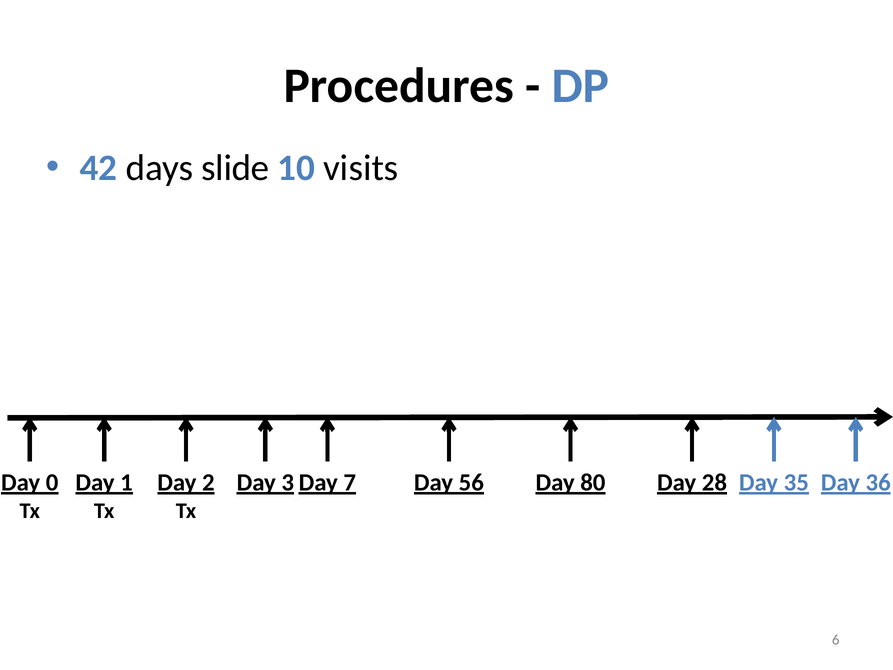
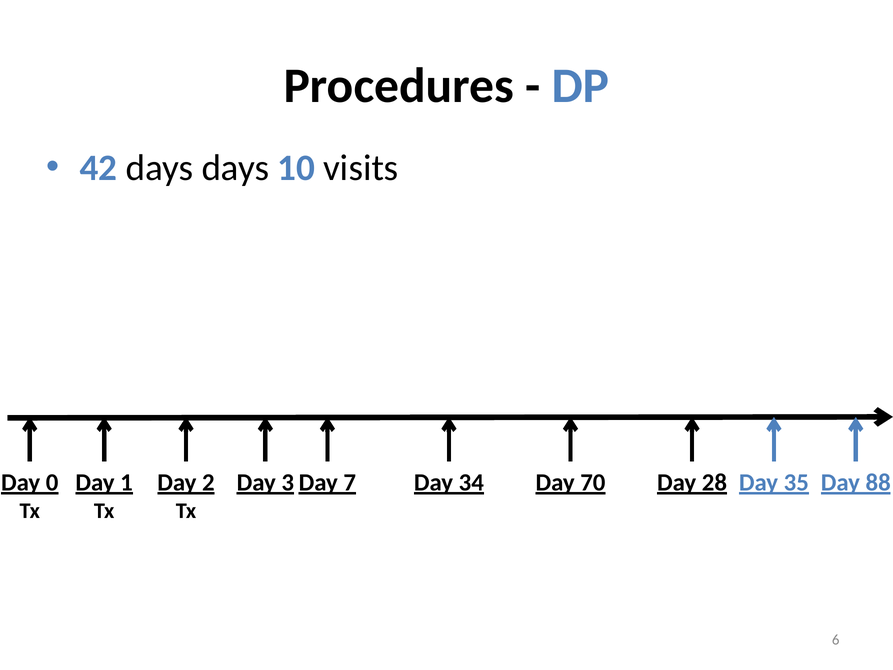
days slide: slide -> days
56: 56 -> 34
80: 80 -> 70
36: 36 -> 88
